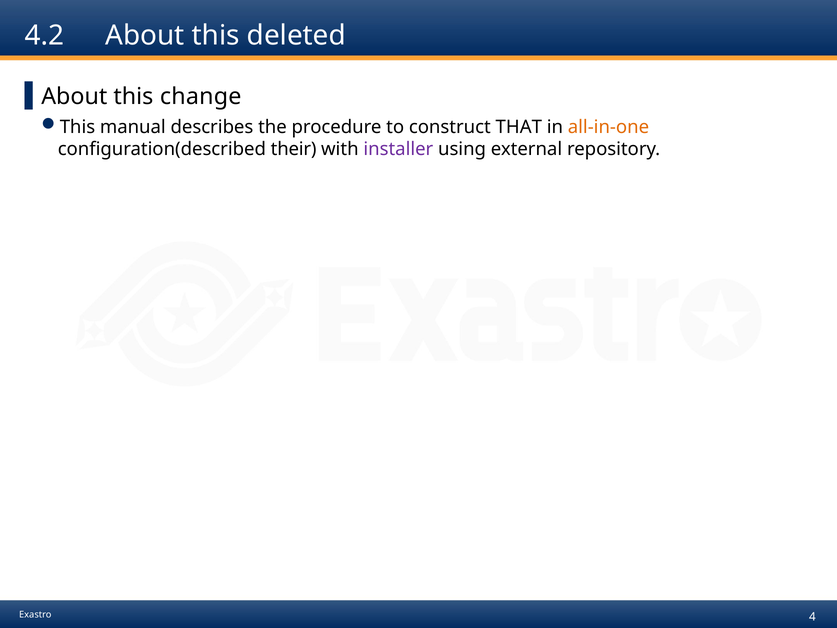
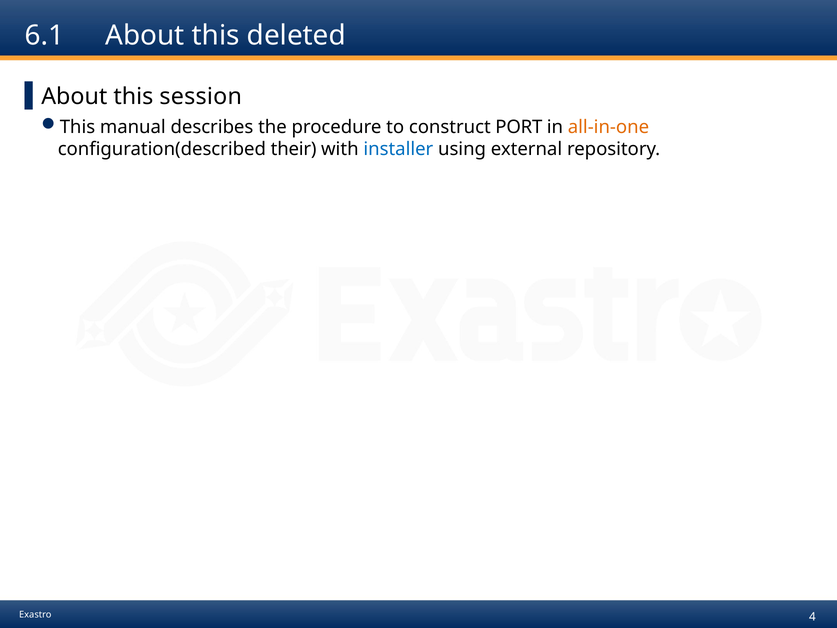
4.2: 4.2 -> 6.1
change: change -> session
THAT: THAT -> PORT
installer colour: purple -> blue
